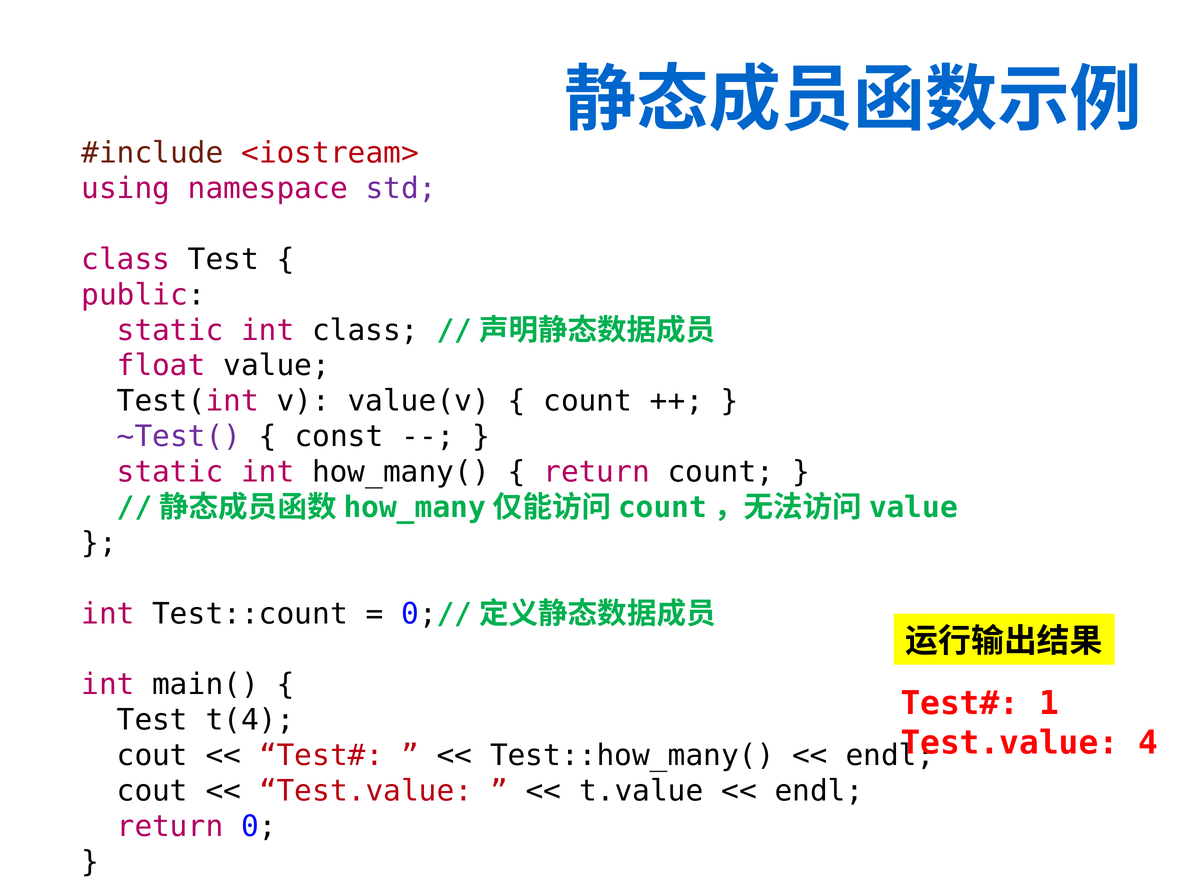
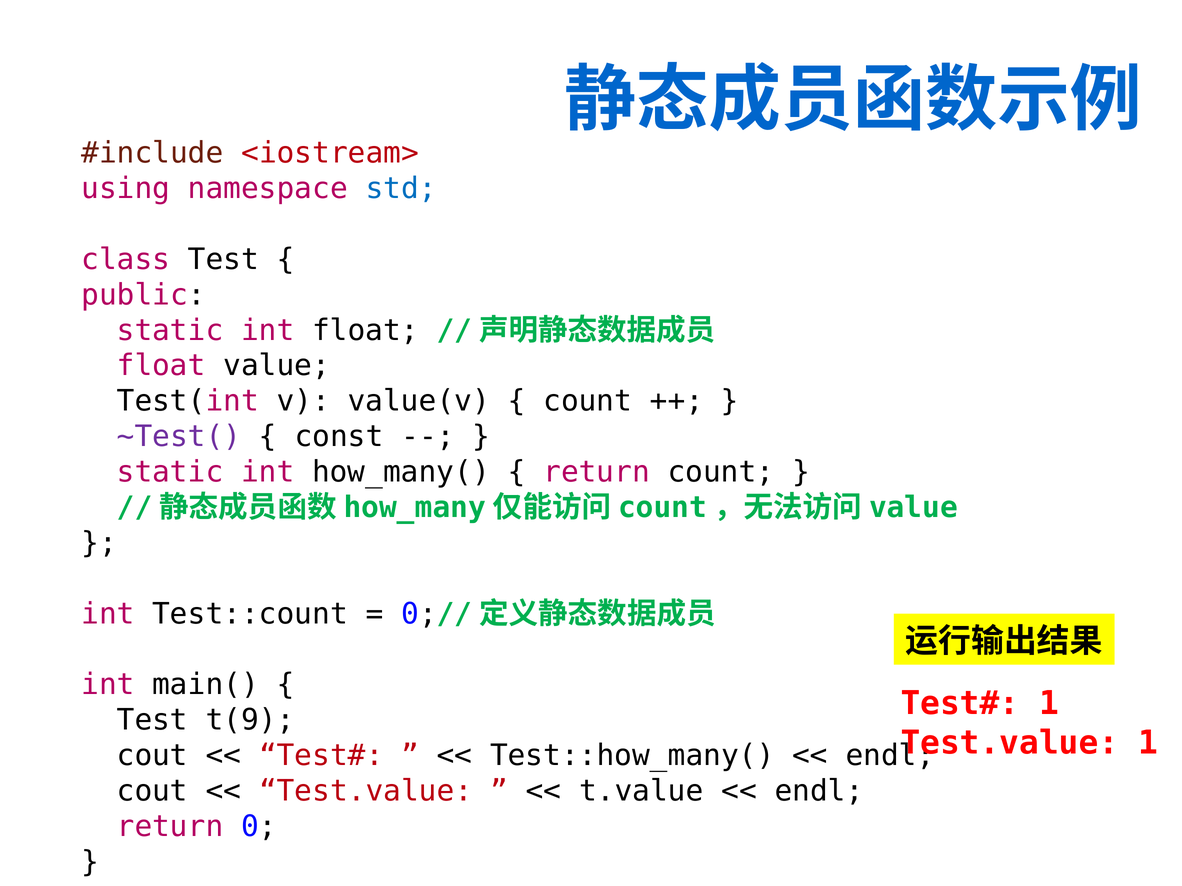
std colour: purple -> blue
int class: class -> float
t(4: t(4 -> t(9
Test.value 4: 4 -> 1
